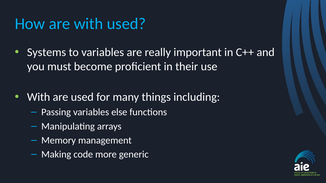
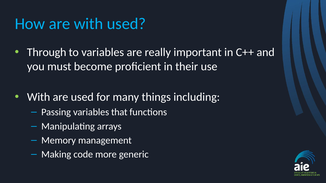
Systems: Systems -> Through
else: else -> that
